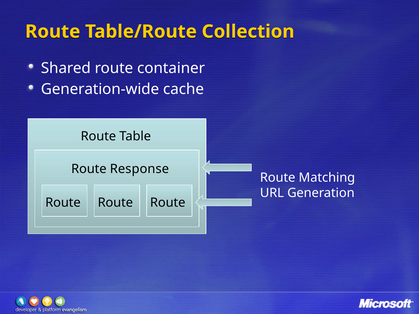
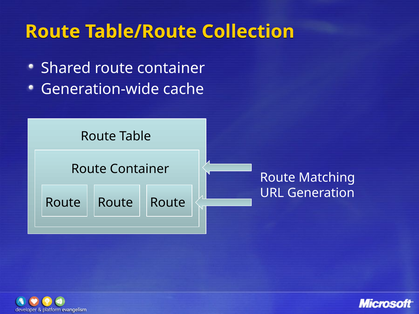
Response at (139, 169): Response -> Container
